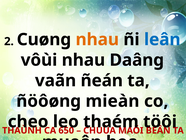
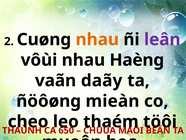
leân colour: blue -> purple
Daâng: Daâng -> Haèng
ñeán: ñeán -> daãy
